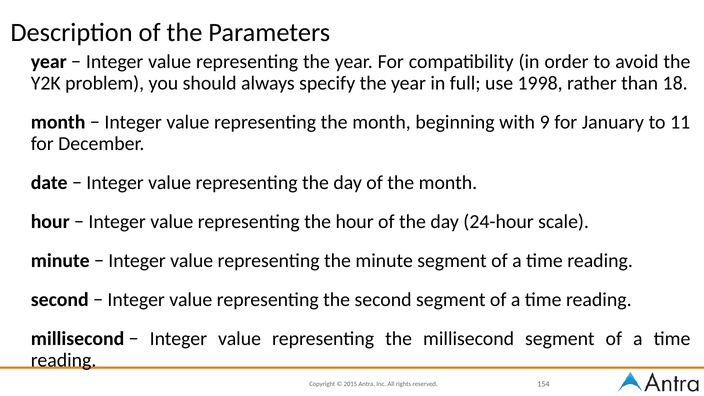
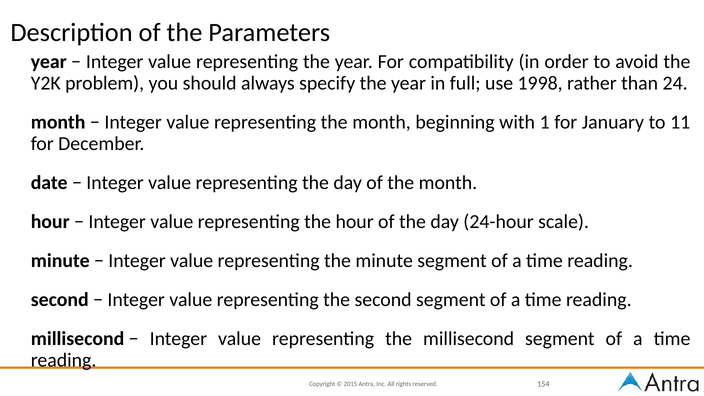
18: 18 -> 24
9: 9 -> 1
